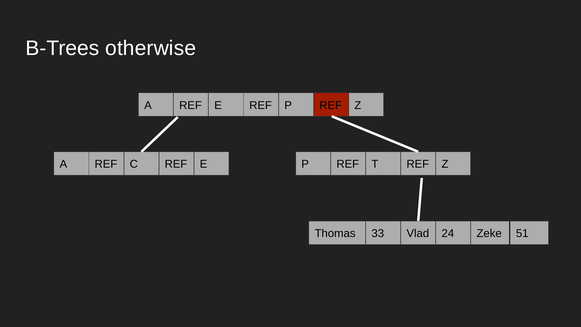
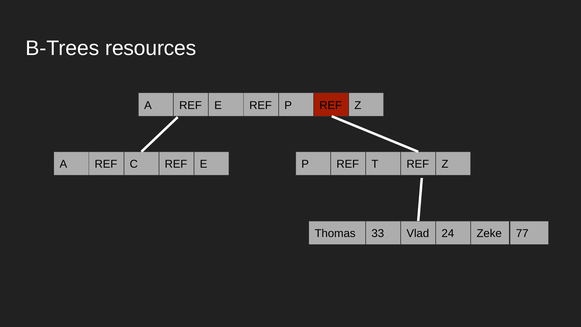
otherwise: otherwise -> resources
51: 51 -> 77
